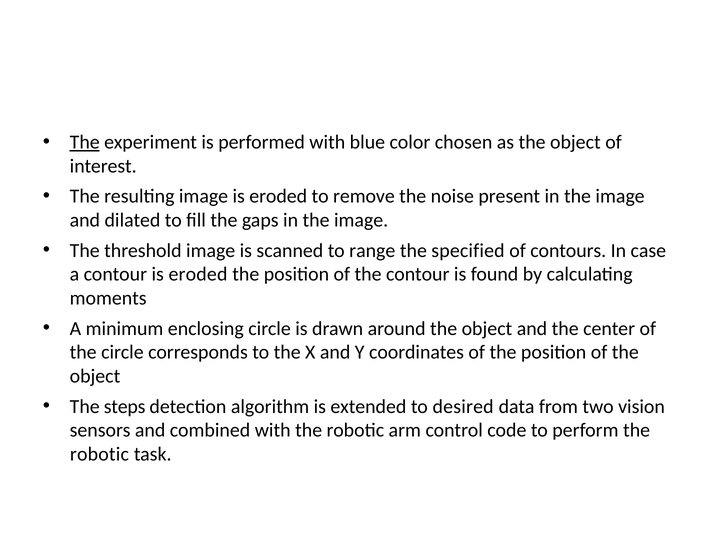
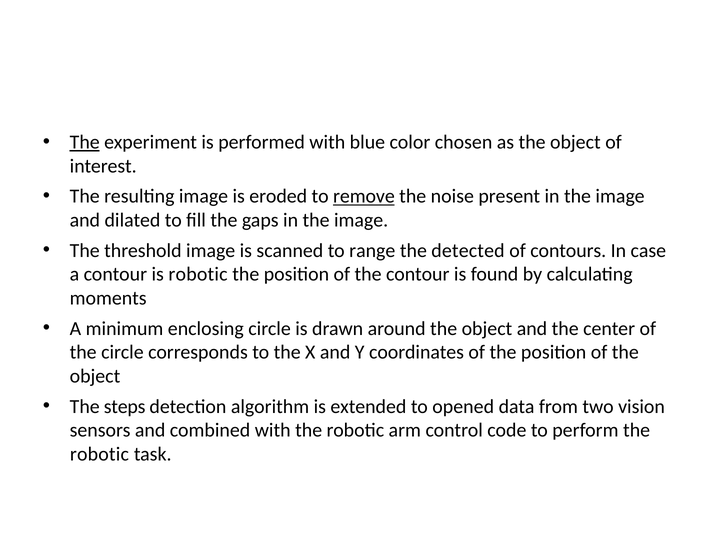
remove underline: none -> present
specified: specified -> detected
contour is eroded: eroded -> robotic
desired: desired -> opened
